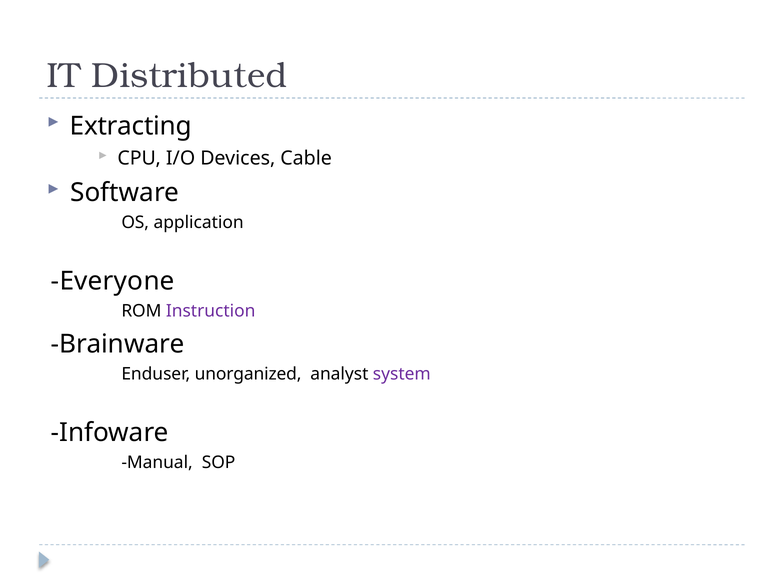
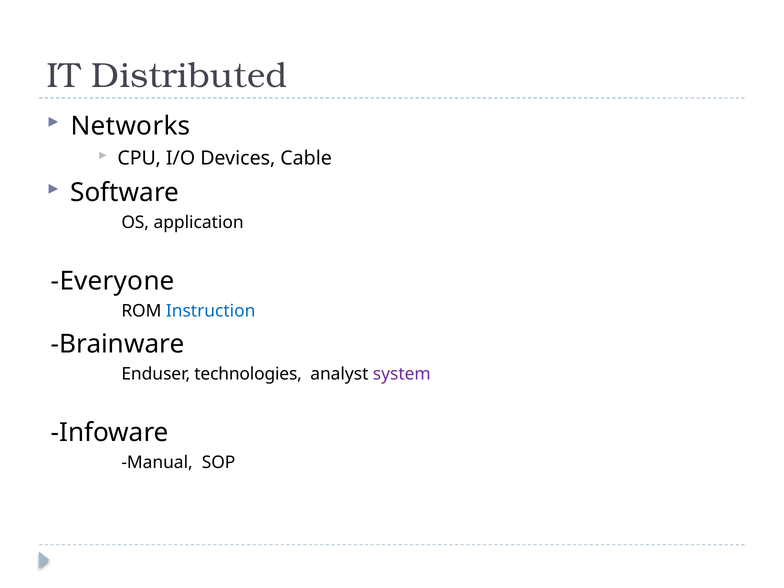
Extracting: Extracting -> Networks
Instruction colour: purple -> blue
unorganized: unorganized -> technologies
